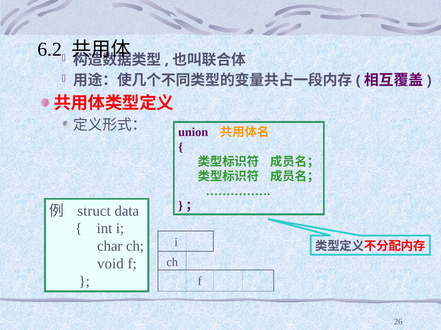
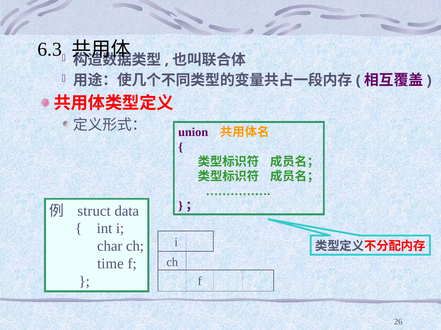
6.2: 6.2 -> 6.3
void: void -> time
